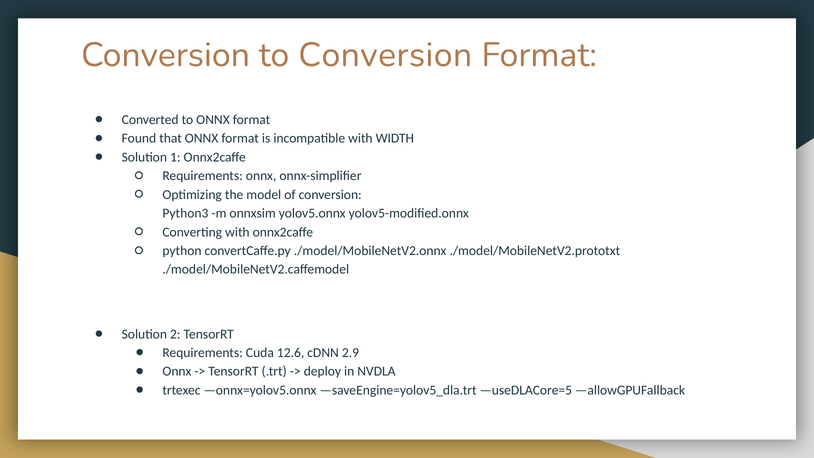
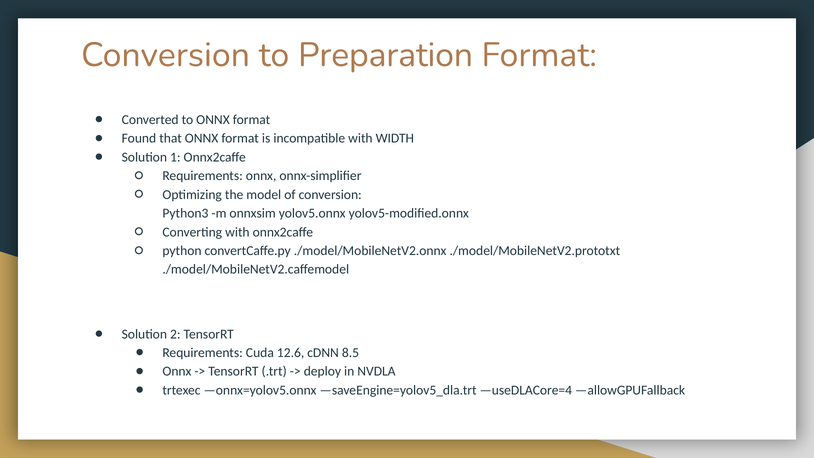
to Conversion: Conversion -> Preparation
2.9: 2.9 -> 8.5
—useDLACore=5: —useDLACore=5 -> —useDLACore=4
